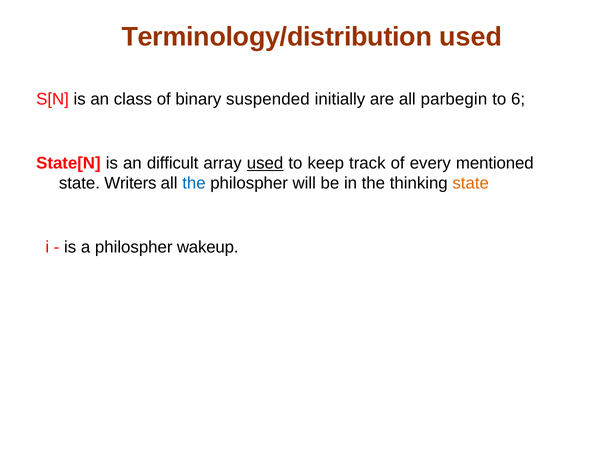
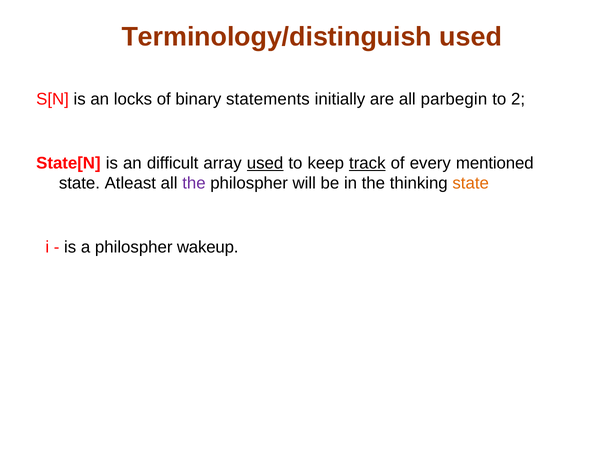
Terminology/distribution: Terminology/distribution -> Terminology/distinguish
class: class -> locks
suspended: suspended -> statements
6: 6 -> 2
track underline: none -> present
Writers: Writers -> Atleast
the at (194, 183) colour: blue -> purple
